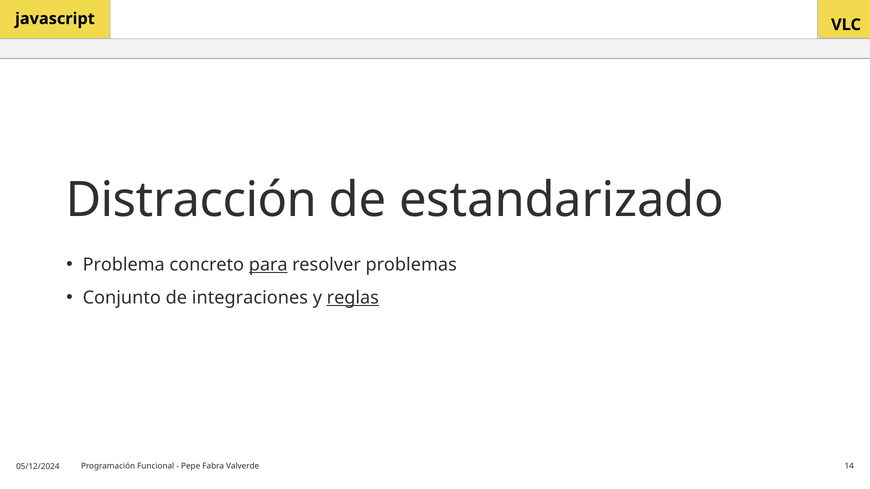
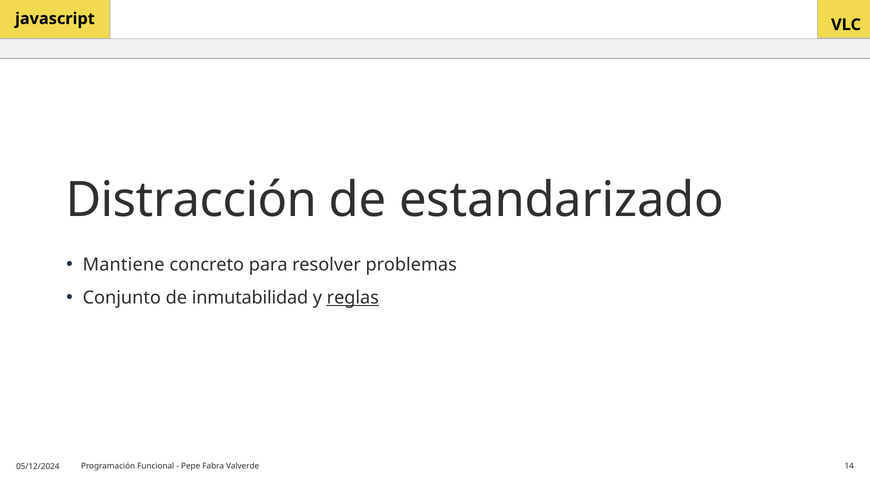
Problema: Problema -> Mantiene
para underline: present -> none
integraciones: integraciones -> inmutabilidad
